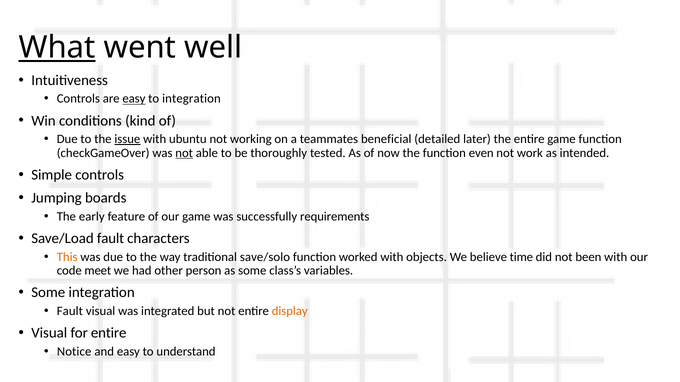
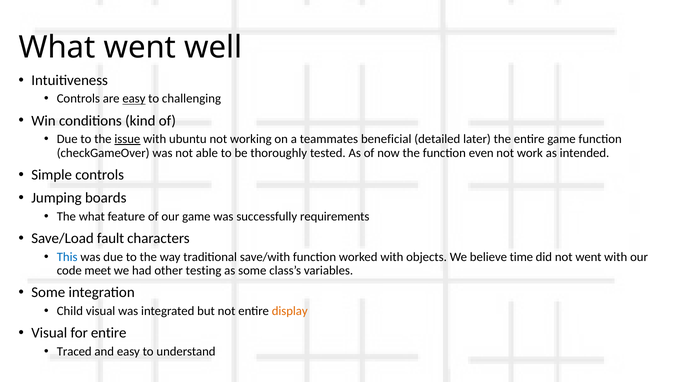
What at (57, 48) underline: present -> none
to integration: integration -> challenging
not at (184, 153) underline: present -> none
The early: early -> what
This colour: orange -> blue
save/solo: save/solo -> save/with
not been: been -> went
person: person -> testing
Fault at (70, 311): Fault -> Child
Notice: Notice -> Traced
